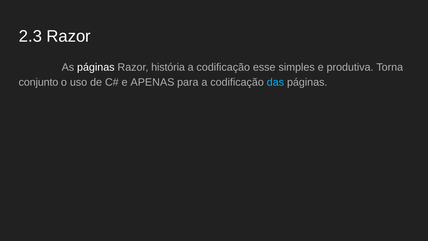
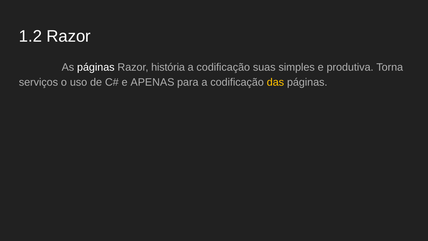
2.3: 2.3 -> 1.2
esse: esse -> suas
conjunto: conjunto -> serviços
das colour: light blue -> yellow
